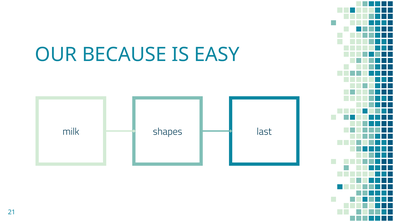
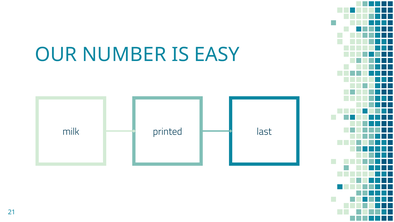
BECAUSE: BECAUSE -> NUMBER
shapes: shapes -> printed
